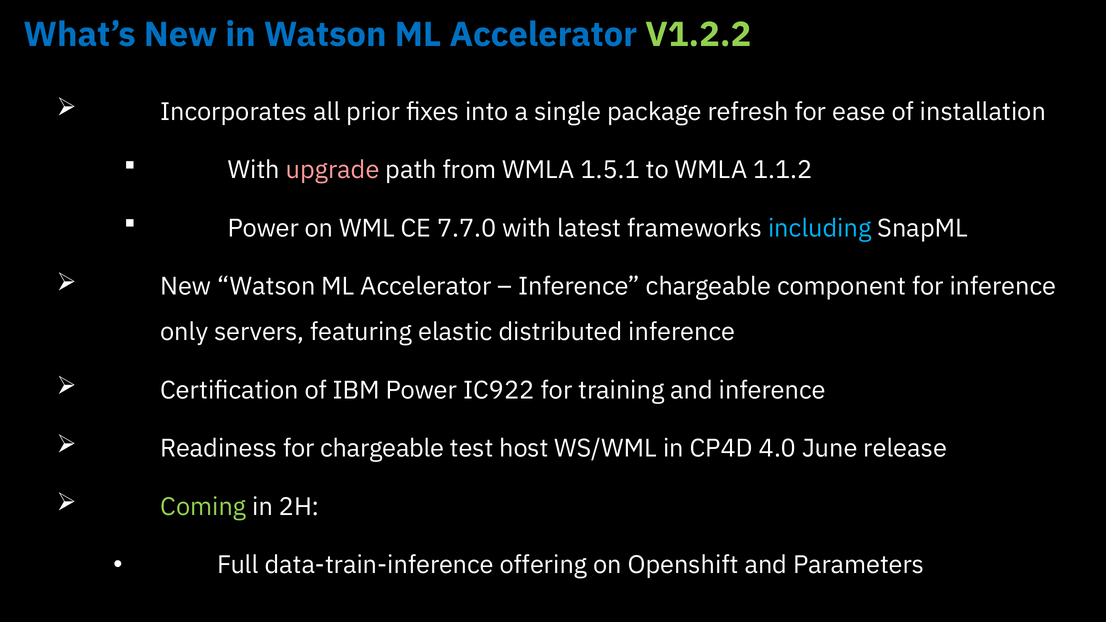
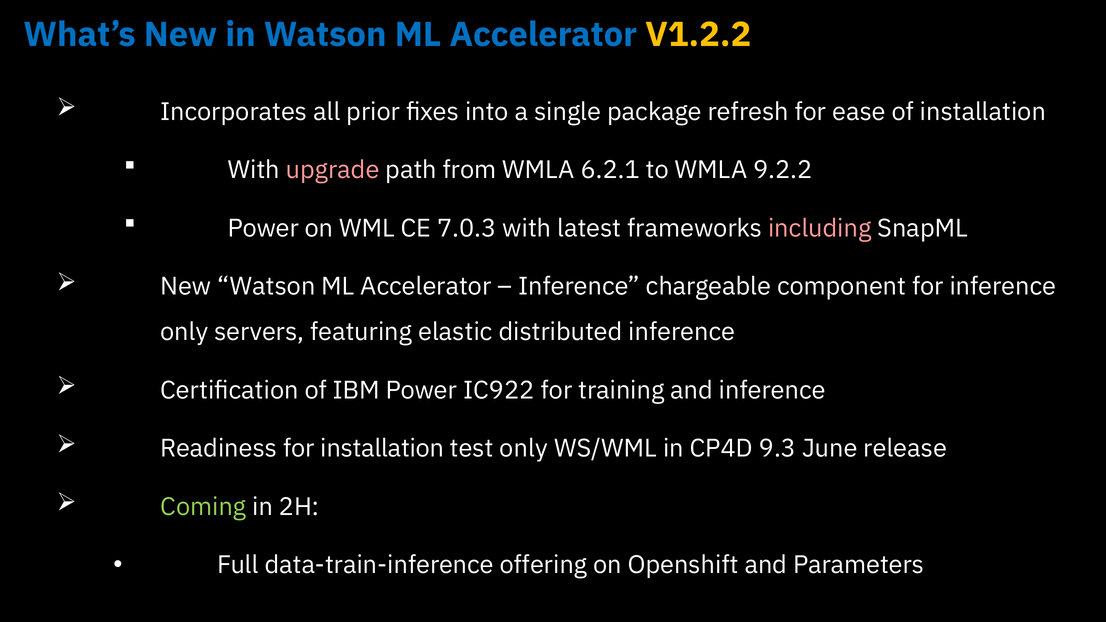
V1.2.2 colour: light green -> yellow
1.5.1: 1.5.1 -> 6.2.1
1.1.2: 1.1.2 -> 9.2.2
7.7.0: 7.7.0 -> 7.0.3
including colour: light blue -> pink
for chargeable: chargeable -> installation
test host: host -> only
4.0: 4.0 -> 9.3
